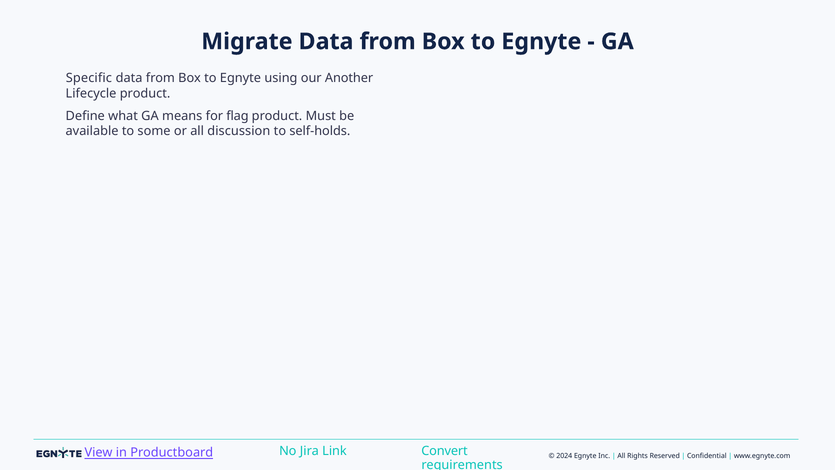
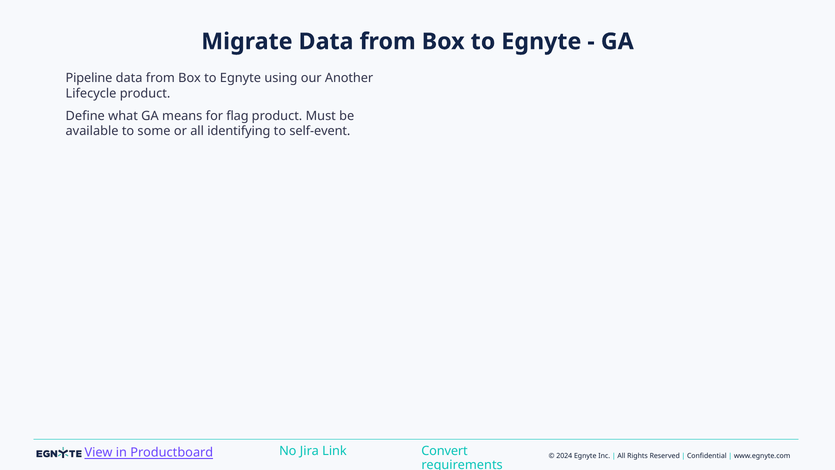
Specific: Specific -> Pipeline
discussion: discussion -> identifying
self-holds: self-holds -> self-event
